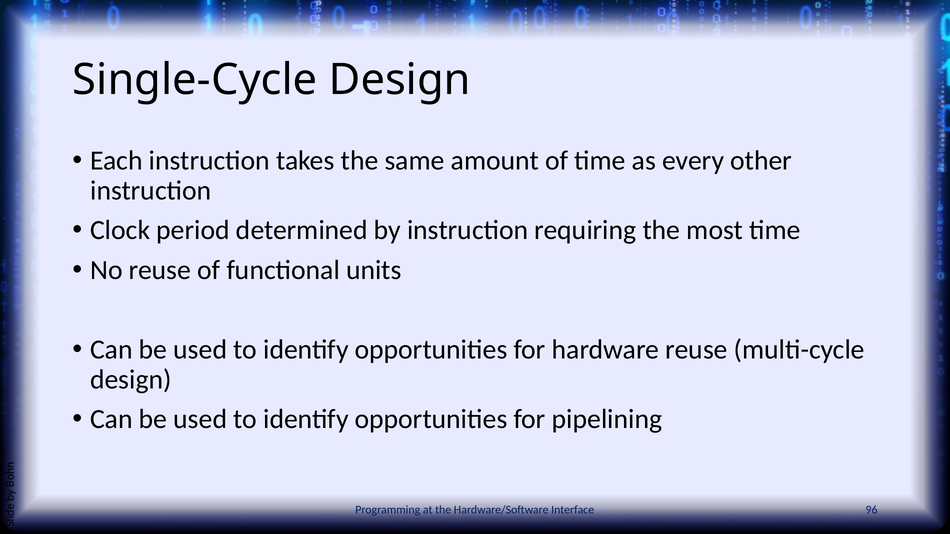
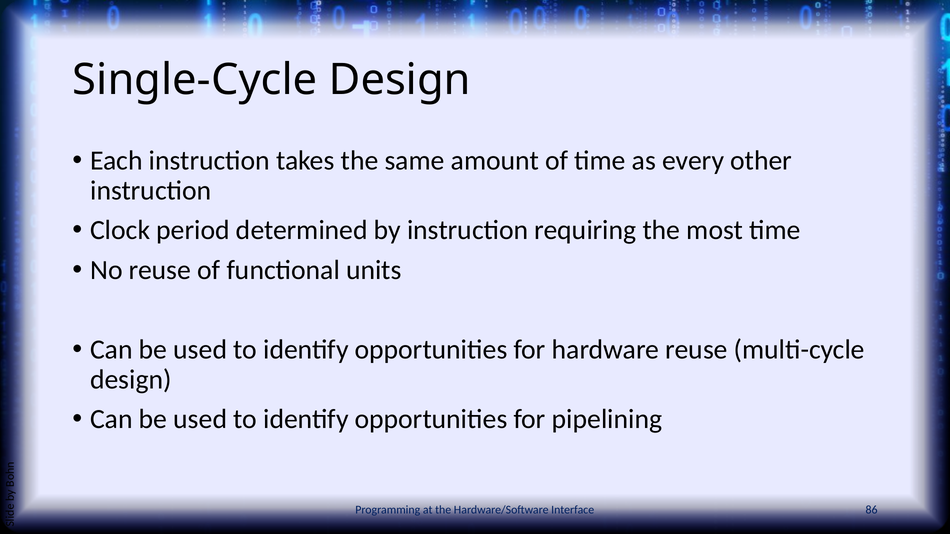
96: 96 -> 86
